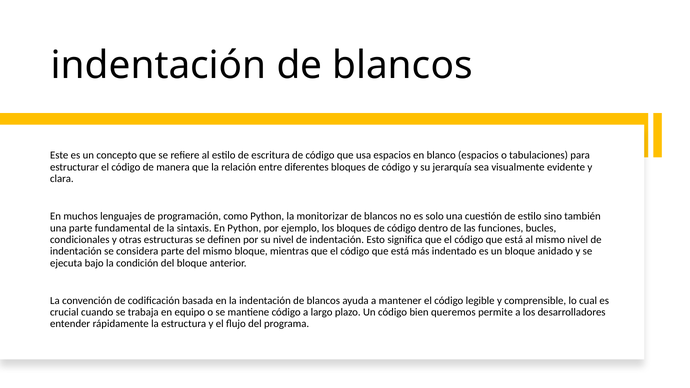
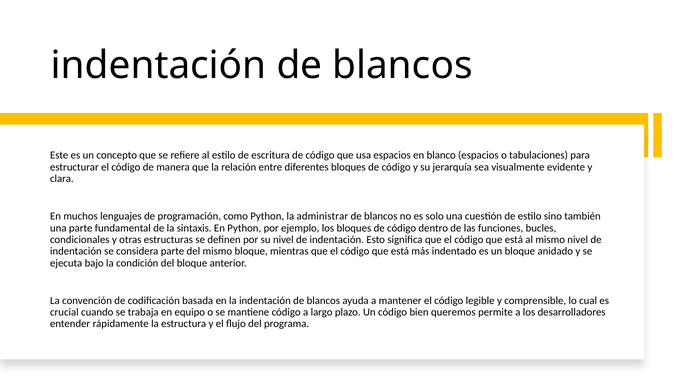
monitorizar: monitorizar -> administrar
